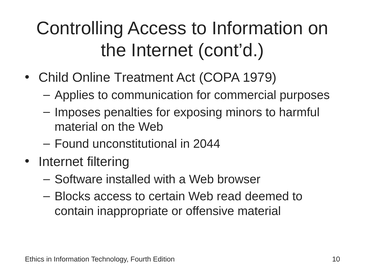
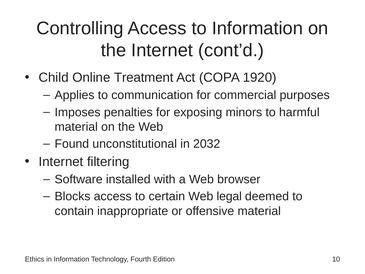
1979: 1979 -> 1920
2044: 2044 -> 2032
read: read -> legal
